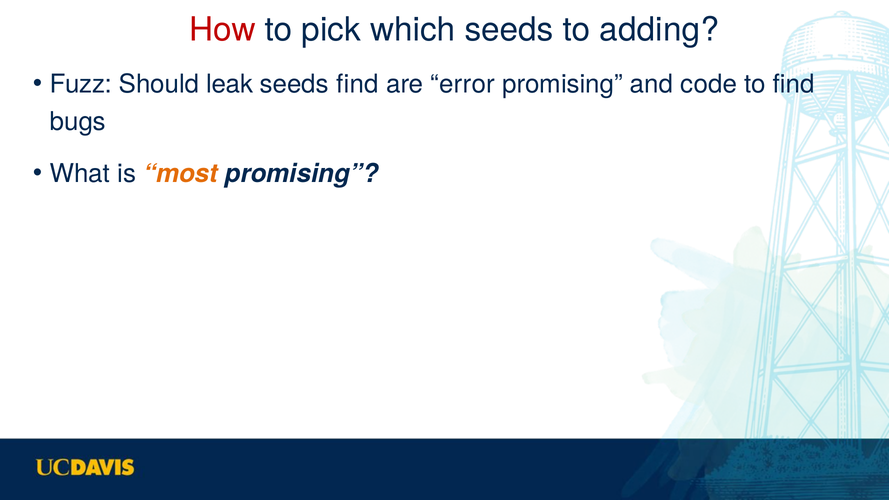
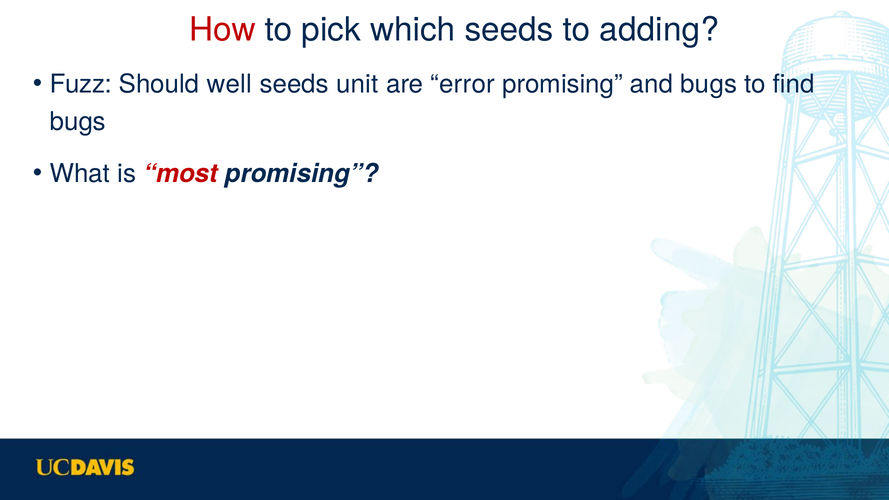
leak: leak -> well
seeds find: find -> unit
and code: code -> bugs
most colour: orange -> red
